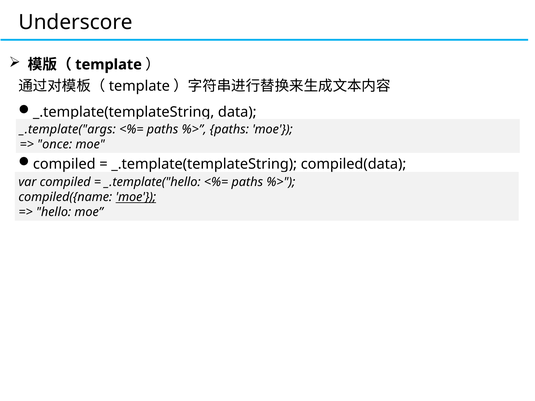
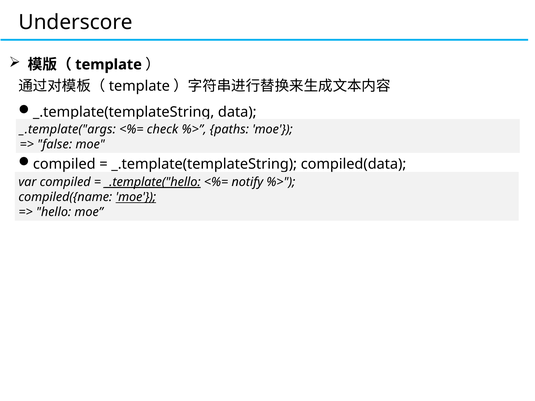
paths at (163, 129): paths -> check
once: once -> false
_.template("hello underline: none -> present
paths at (247, 182): paths -> notify
